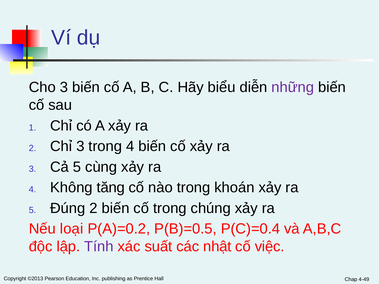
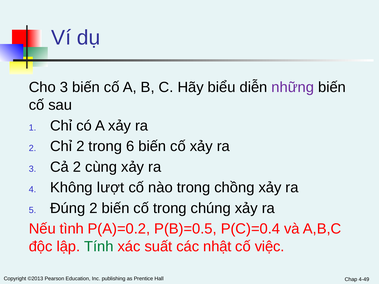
Chỉ 3: 3 -> 2
trong 4: 4 -> 6
Cả 5: 5 -> 2
tăng: tăng -> lượt
khoán: khoán -> chồng
loại: loại -> tình
Tính colour: purple -> green
